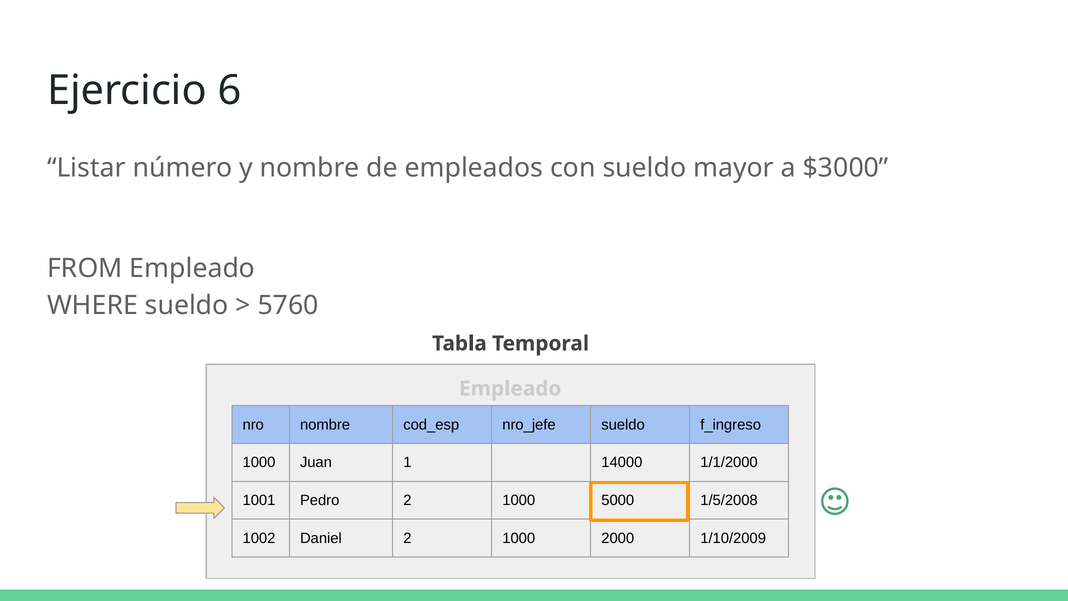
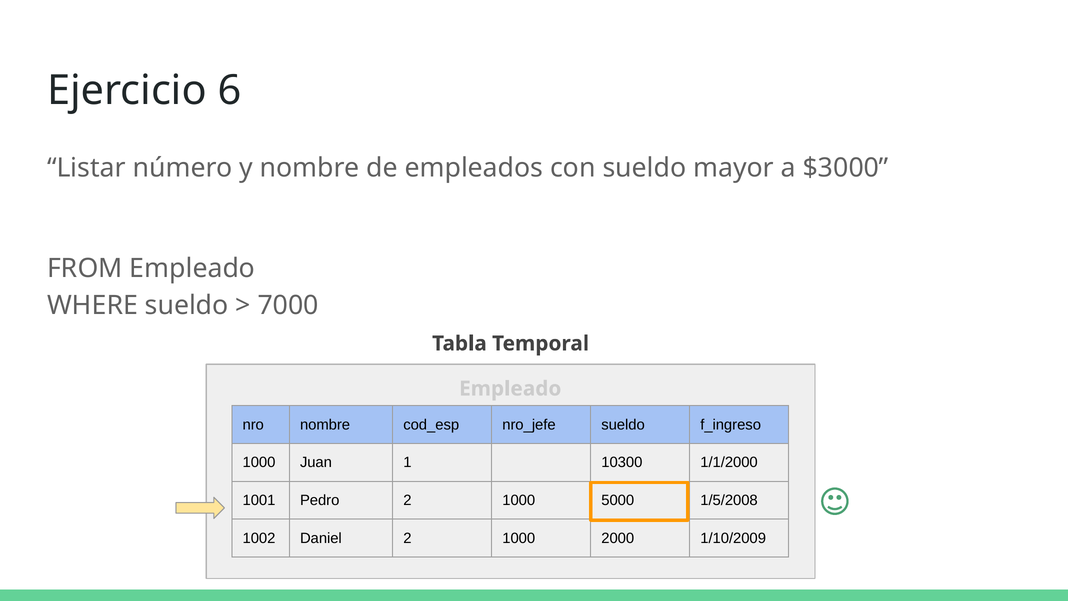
5760: 5760 -> 7000
14000: 14000 -> 10300
